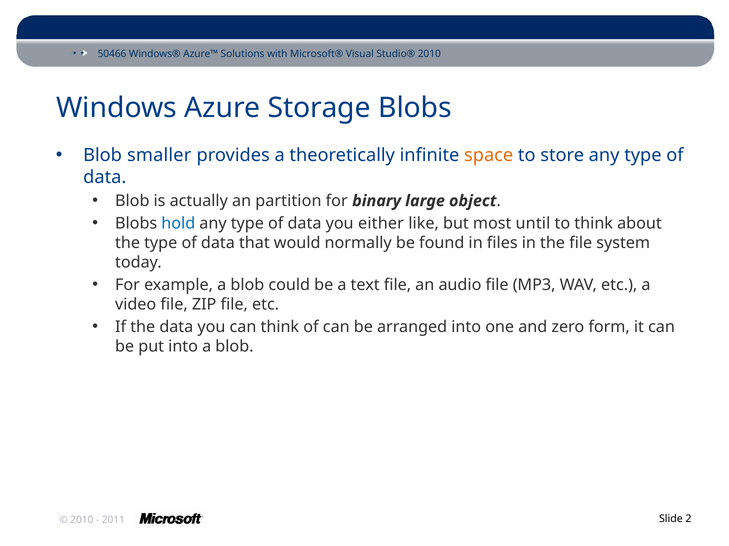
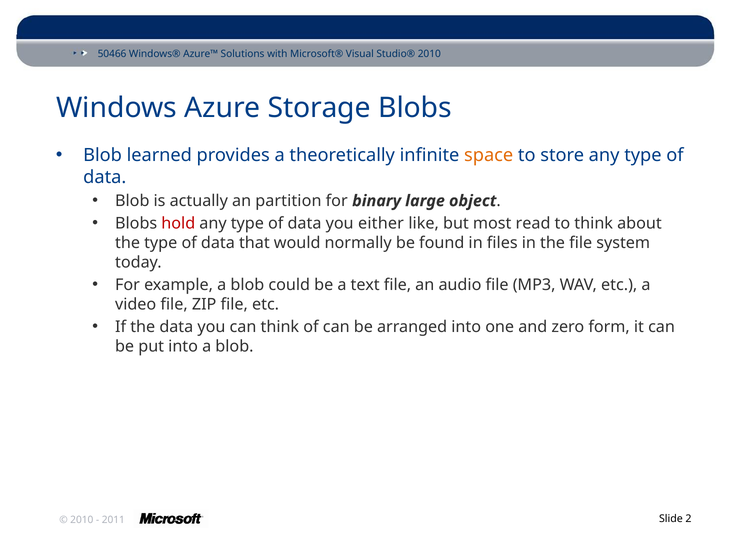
smaller: smaller -> learned
hold colour: blue -> red
until: until -> read
